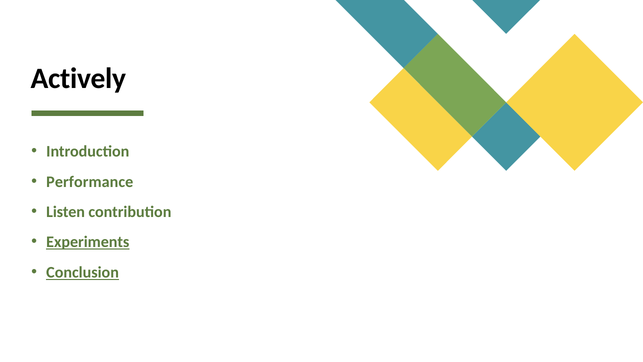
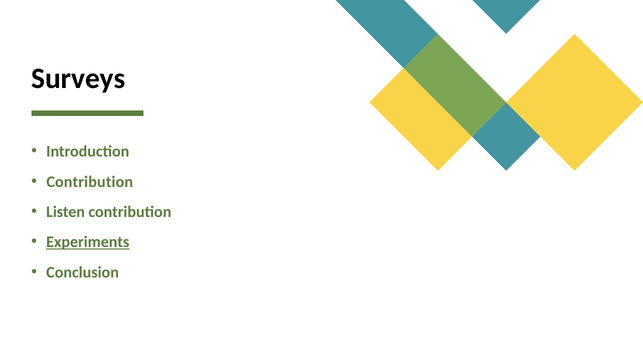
Actively: Actively -> Surveys
Performance at (90, 182): Performance -> Contribution
Conclusion underline: present -> none
